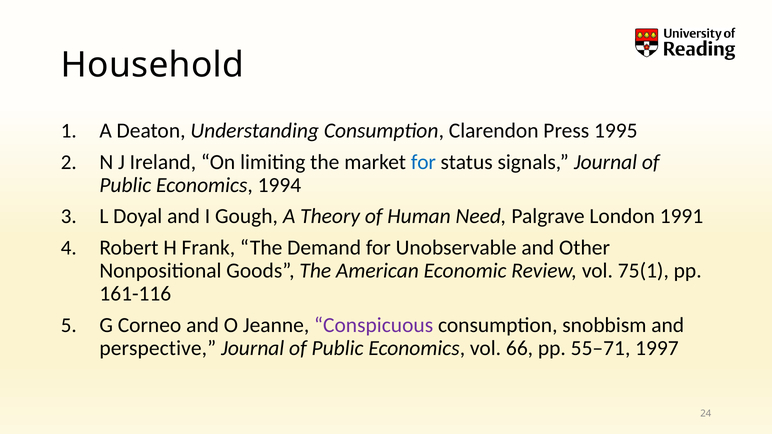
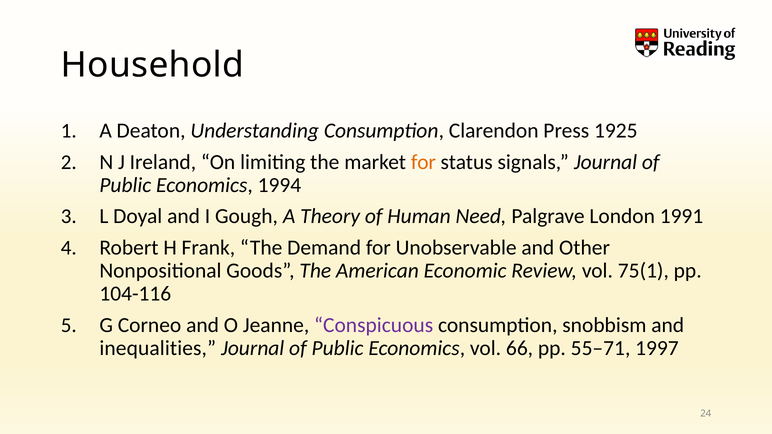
1995: 1995 -> 1925
for at (423, 162) colour: blue -> orange
161-116: 161-116 -> 104-116
perspective: perspective -> inequalities
